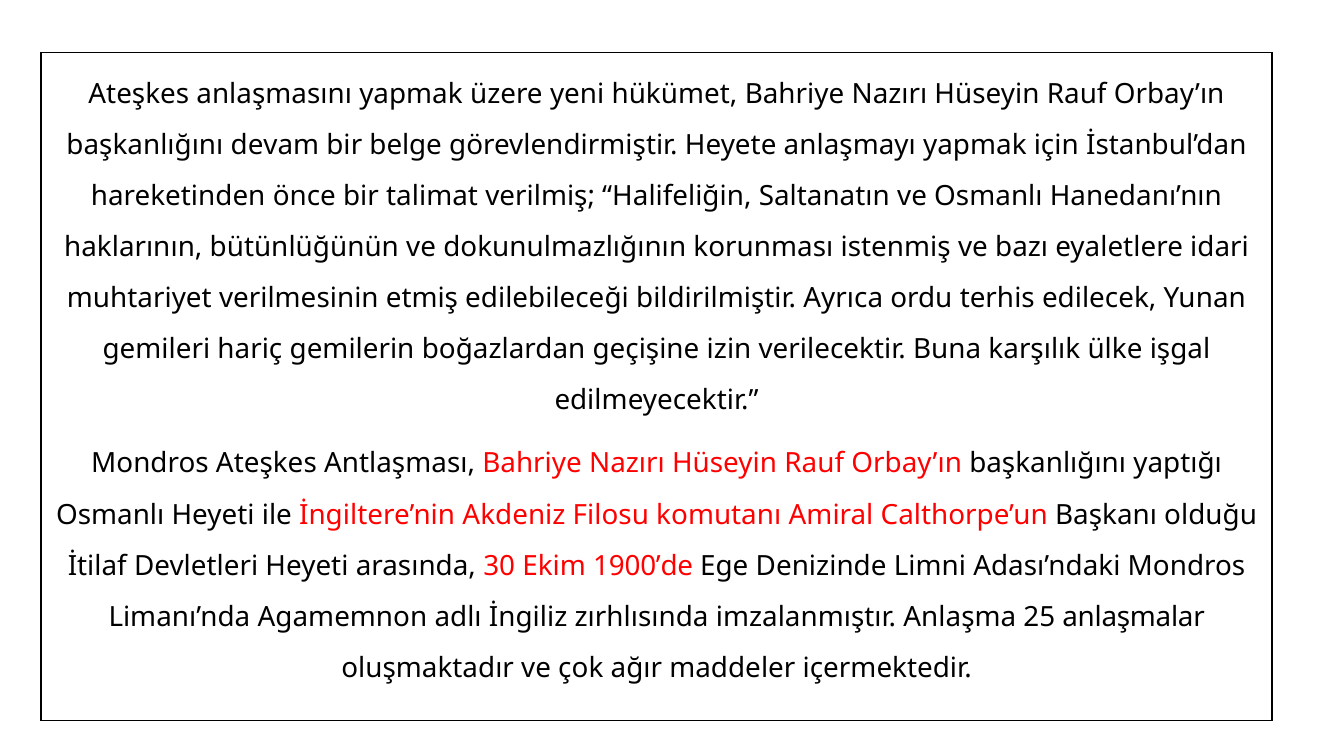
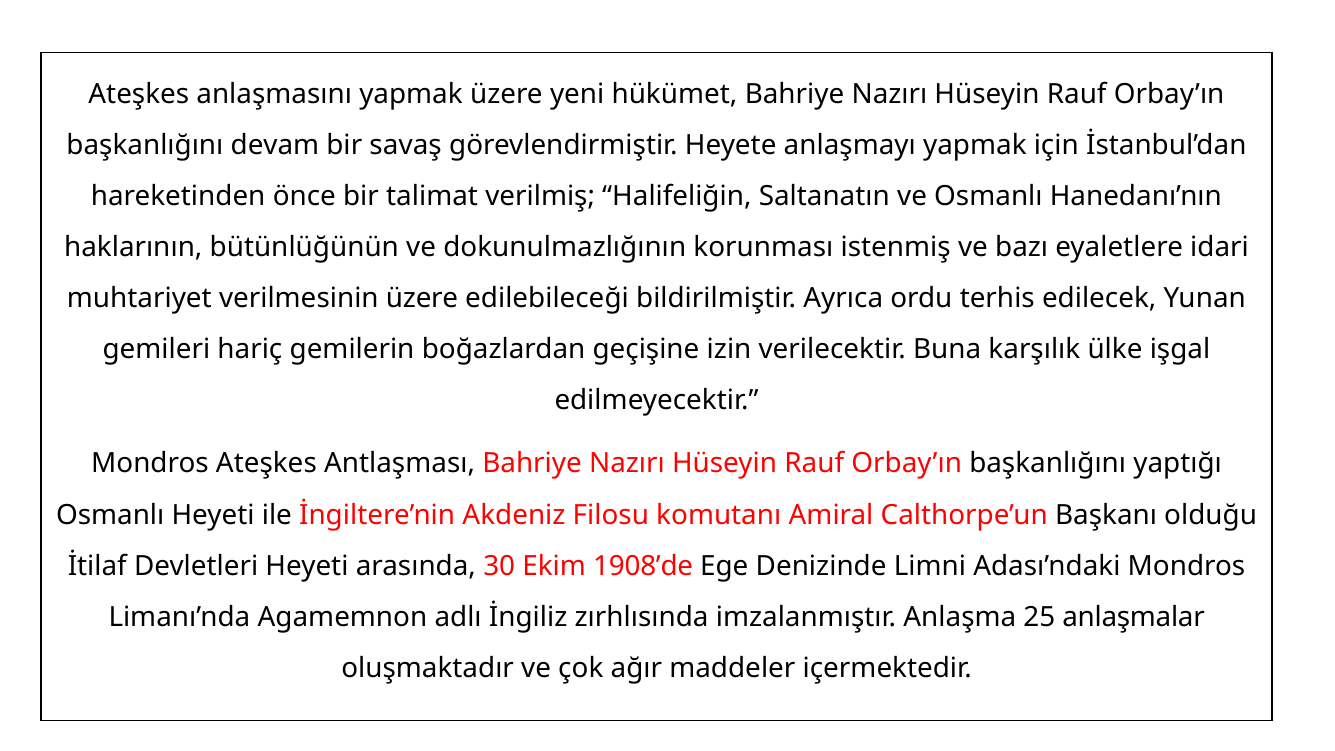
belge: belge -> savaş
verilmesinin etmiş: etmiş -> üzere
1900’de: 1900’de -> 1908’de
